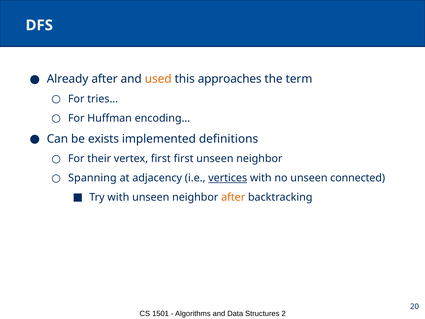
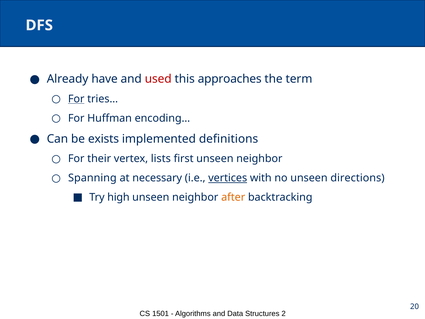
Already after: after -> have
used colour: orange -> red
For at (76, 99) underline: none -> present
vertex first: first -> lists
adjacency: adjacency -> necessary
connected: connected -> directions
Try with: with -> high
